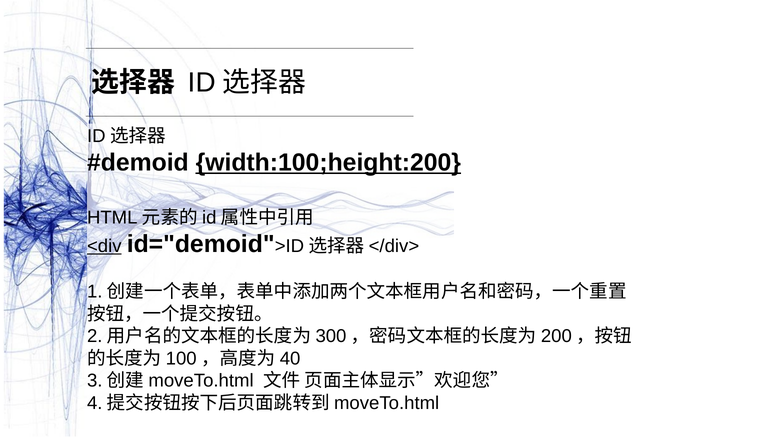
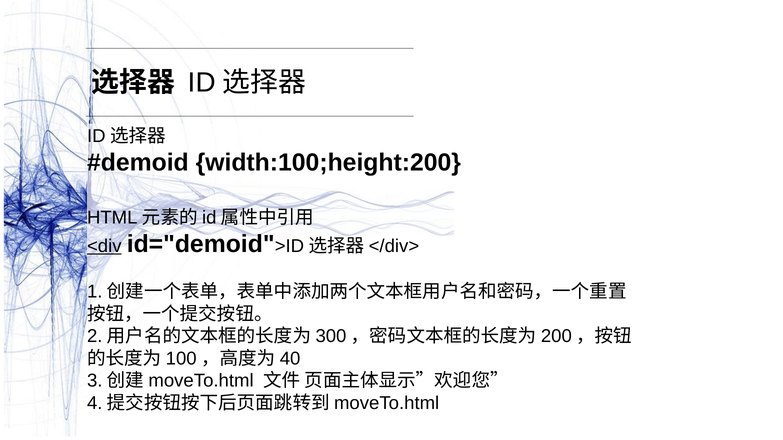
width:100;height:200 underline: present -> none
